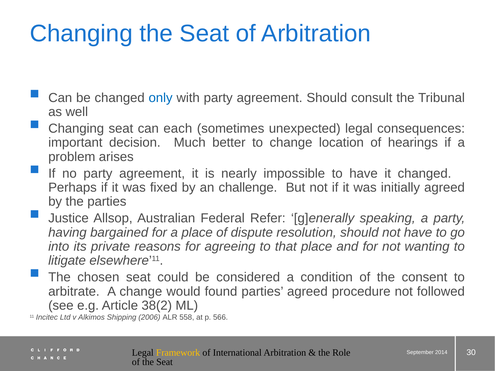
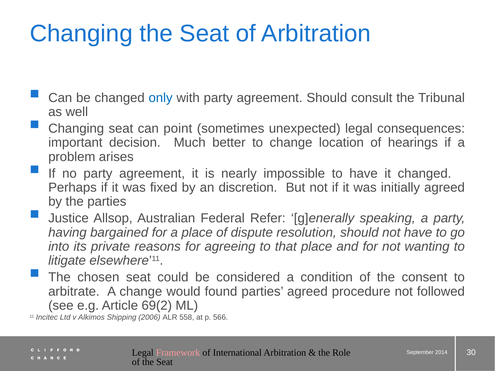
each: each -> point
challenge: challenge -> discretion
38(2: 38(2 -> 69(2
Framework colour: yellow -> pink
